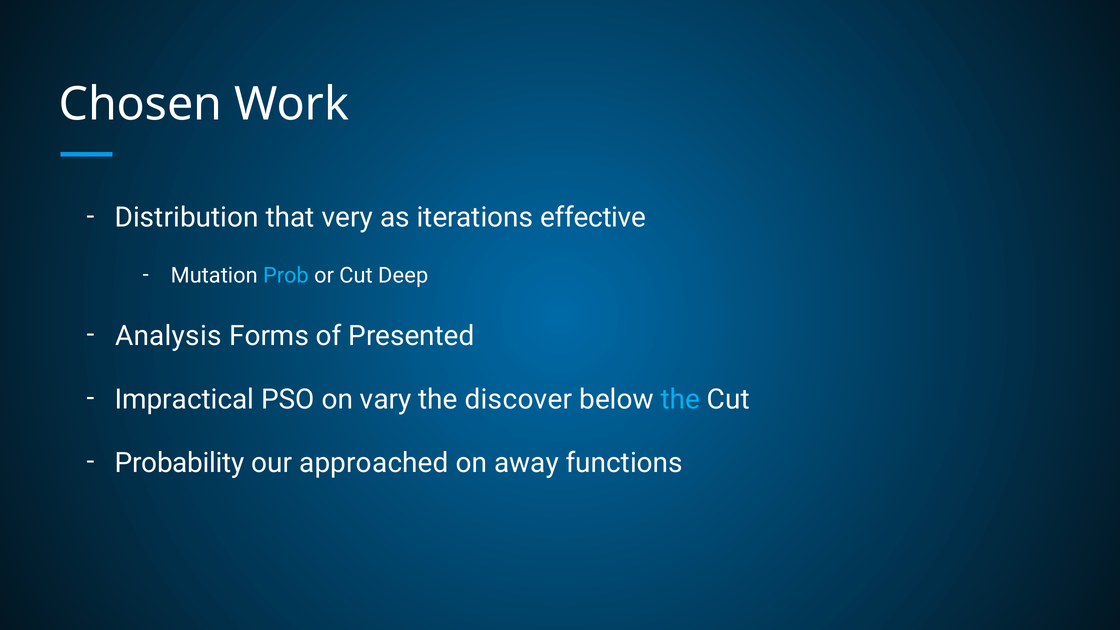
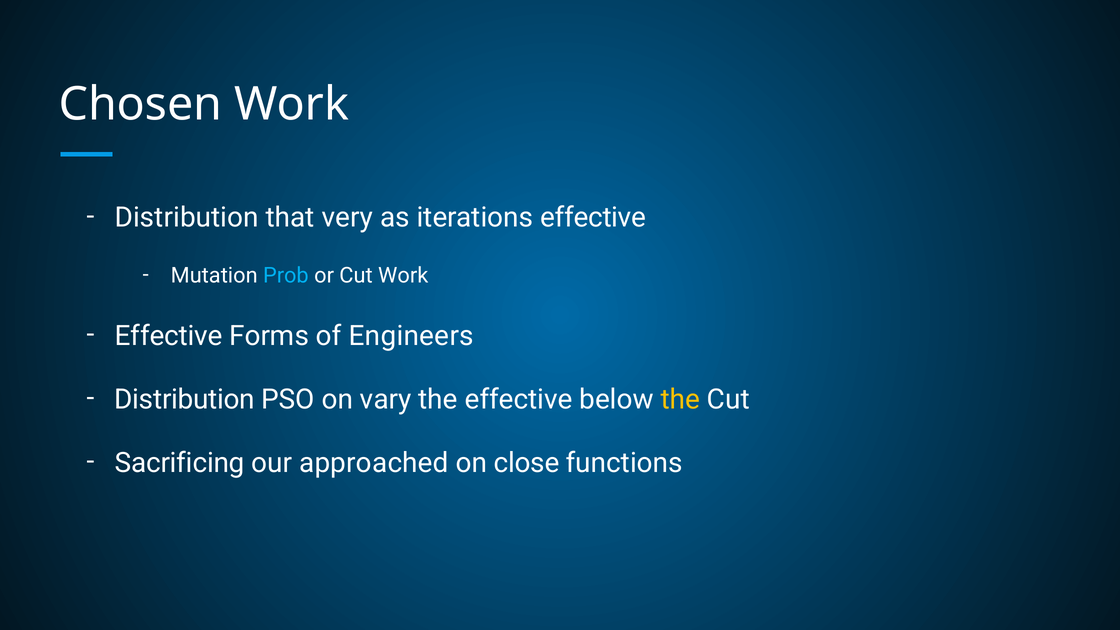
Cut Deep: Deep -> Work
Analysis at (168, 336): Analysis -> Effective
Presented: Presented -> Engineers
Impractical at (184, 399): Impractical -> Distribution
the discover: discover -> effective
the at (680, 399) colour: light blue -> yellow
Probability: Probability -> Sacrificing
away: away -> close
